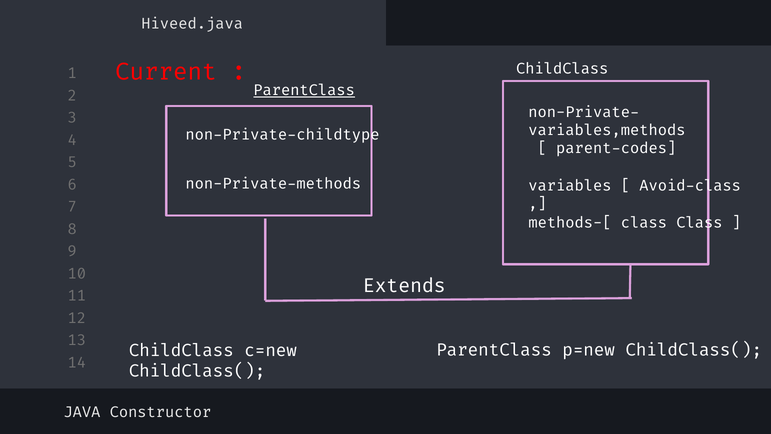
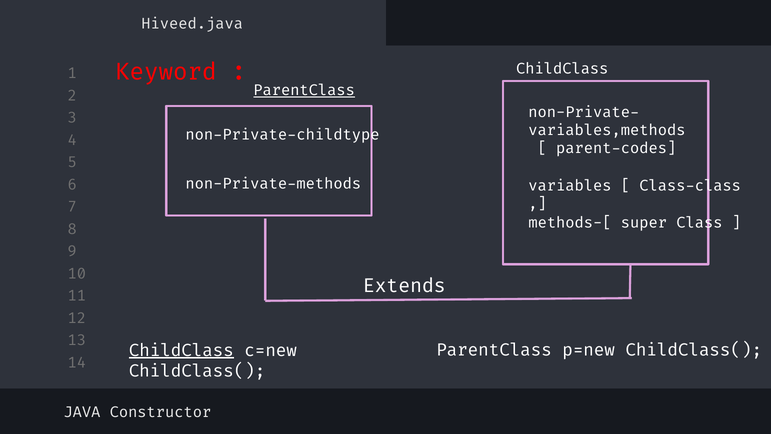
Current: Current -> Keyword
Avoid-class: Avoid-class -> Class-class
methods-[ class: class -> super
ChildClass at (181, 350) underline: none -> present
